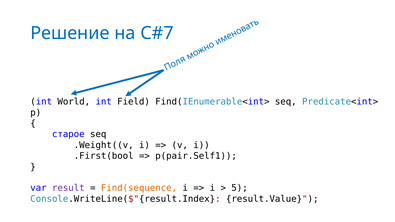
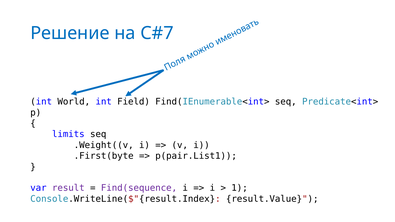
старое: старое -> limits
.First(bool: .First(bool -> .First(byte
p(pair.Self1: p(pair.Self1 -> p(pair.List1
Find(sequence colour: orange -> purple
5: 5 -> 1
